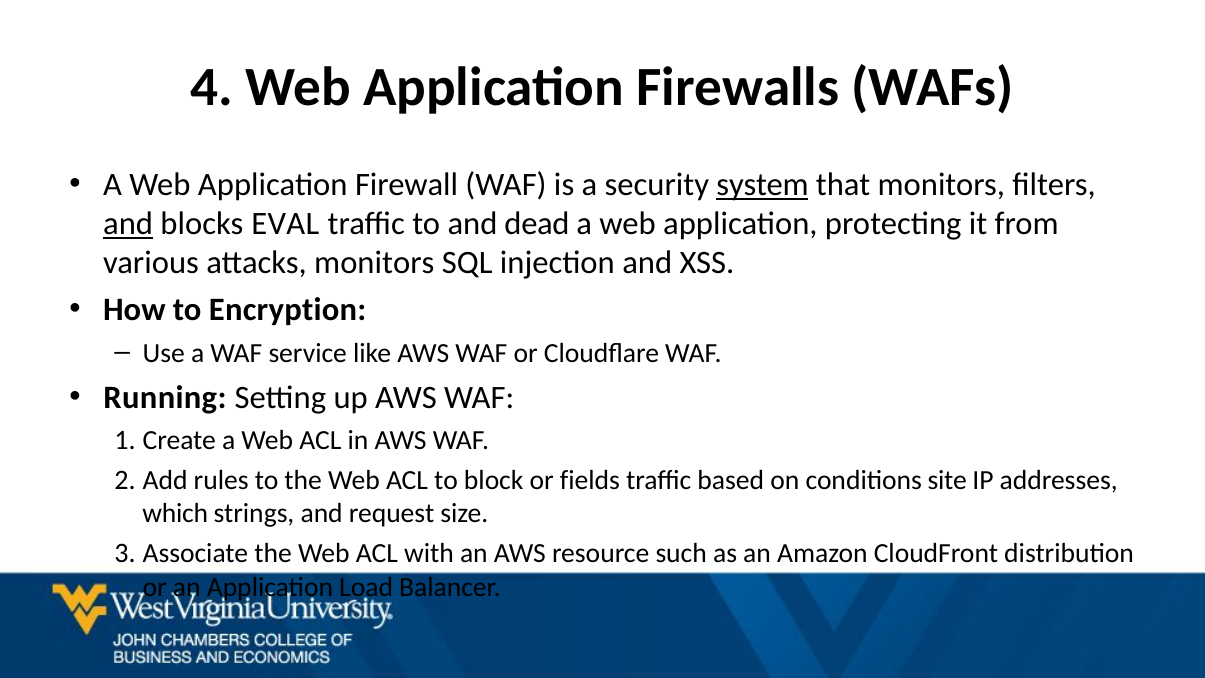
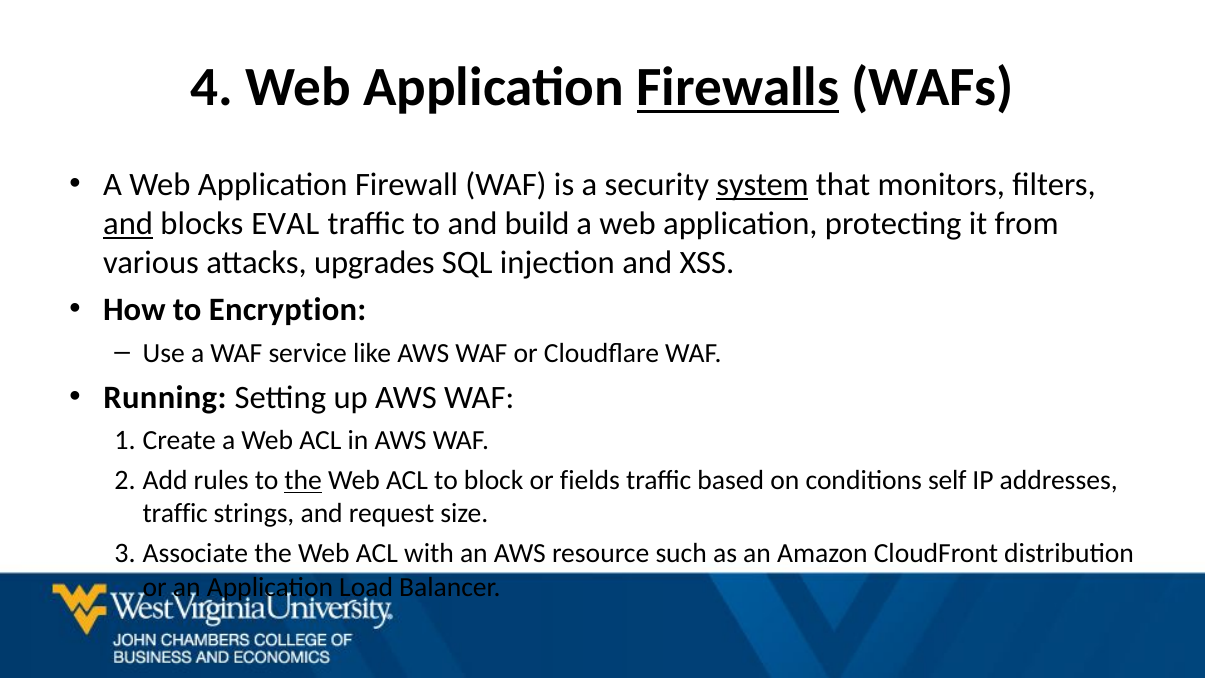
Firewalls underline: none -> present
dead: dead -> build
attacks monitors: monitors -> upgrades
the at (303, 480) underline: none -> present
site: site -> self
which at (175, 513): which -> traffic
